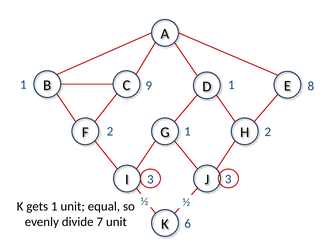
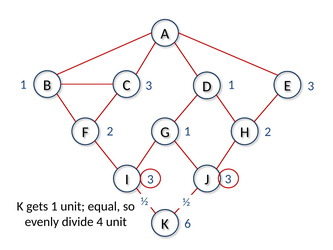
9 at (149, 86): 9 -> 3
8 at (311, 86): 8 -> 3
7: 7 -> 4
